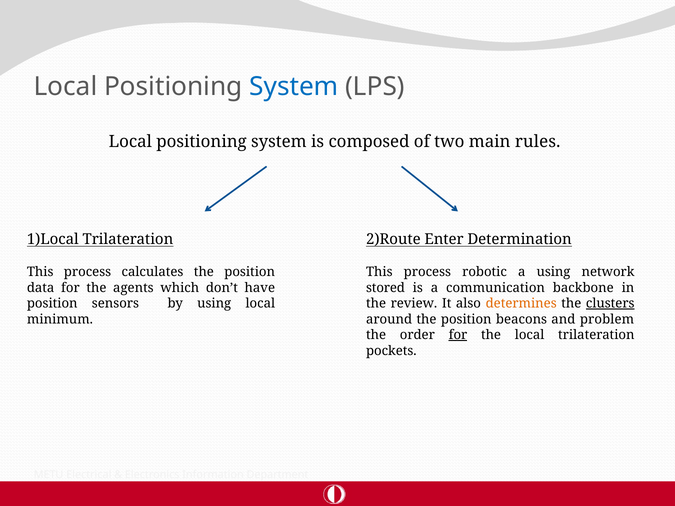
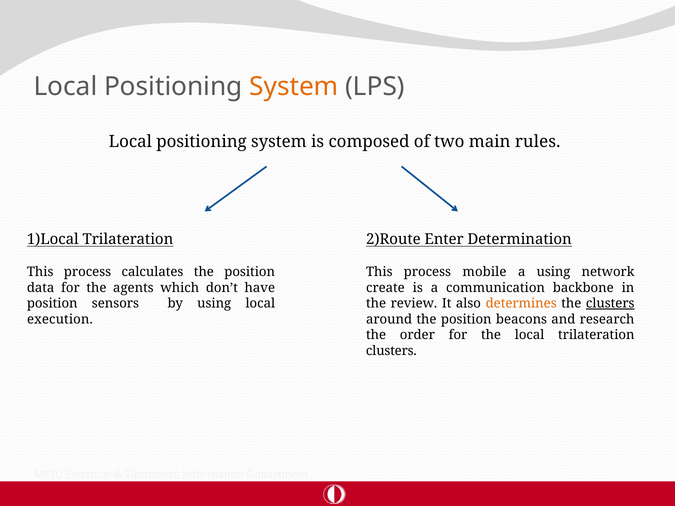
System at (294, 87) colour: blue -> orange
robotic: robotic -> mobile
stored: stored -> create
minimum: minimum -> execution
problem: problem -> research
for at (458, 335) underline: present -> none
pockets at (391, 351): pockets -> clusters
